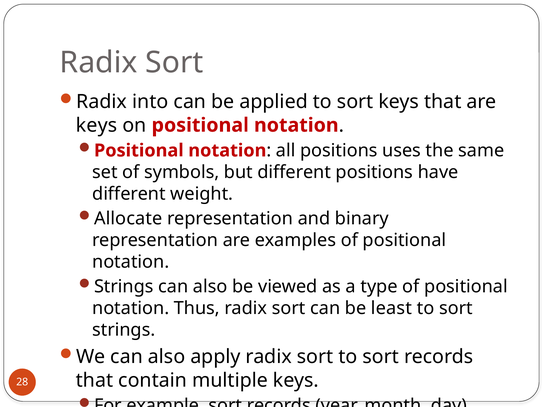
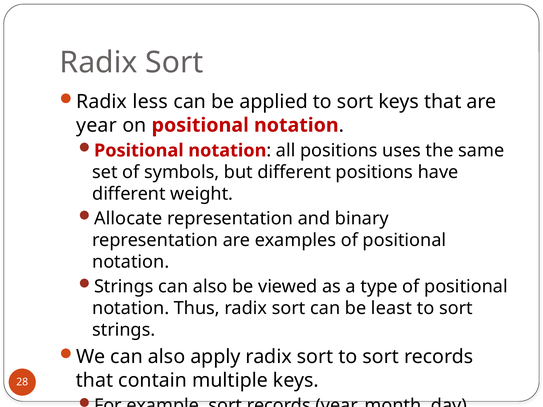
into: into -> less
keys at (97, 125): keys -> year
